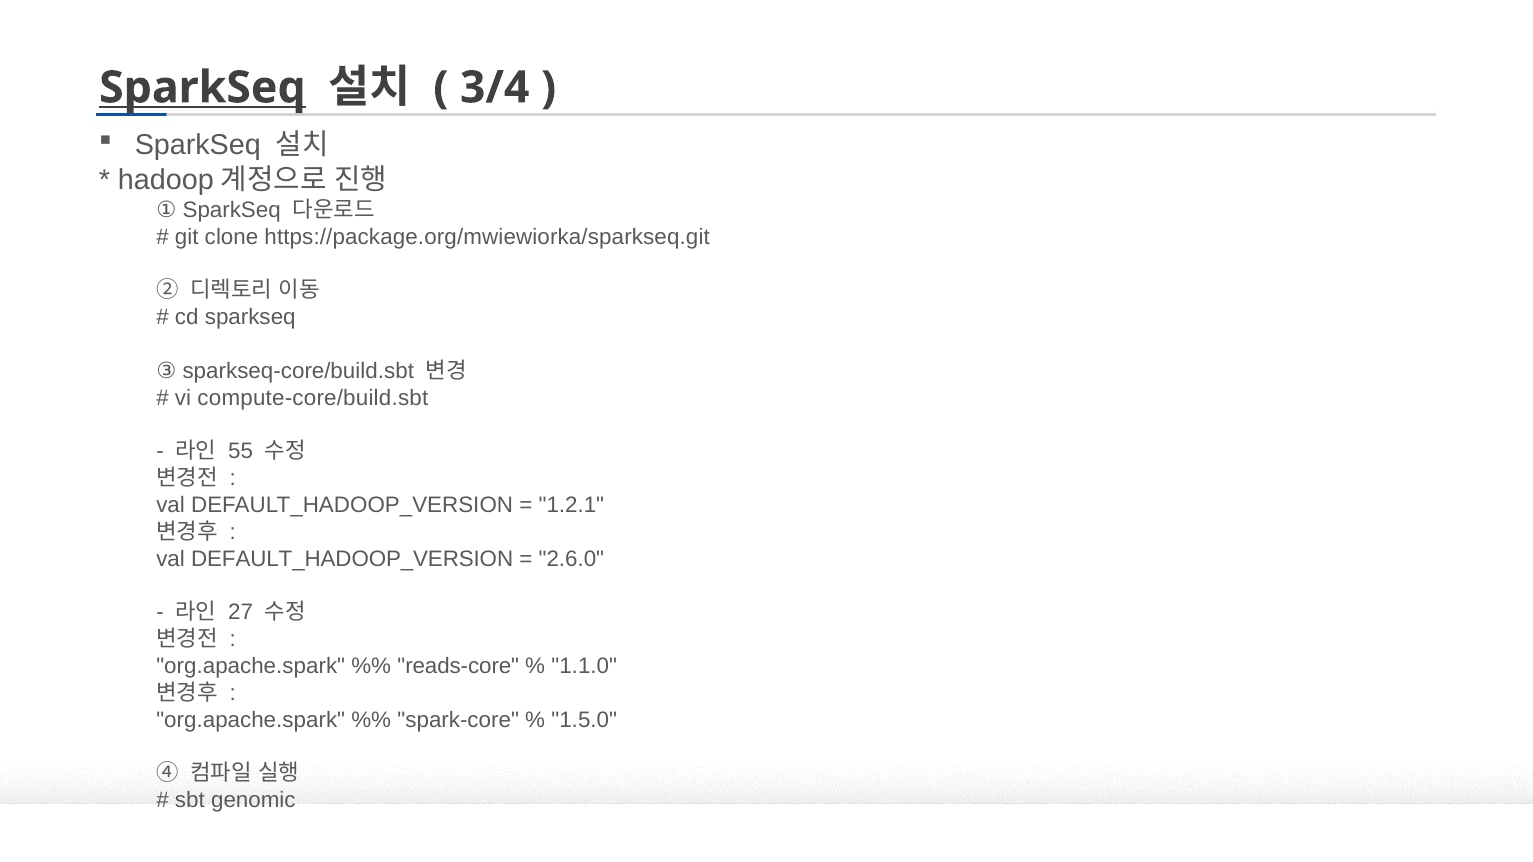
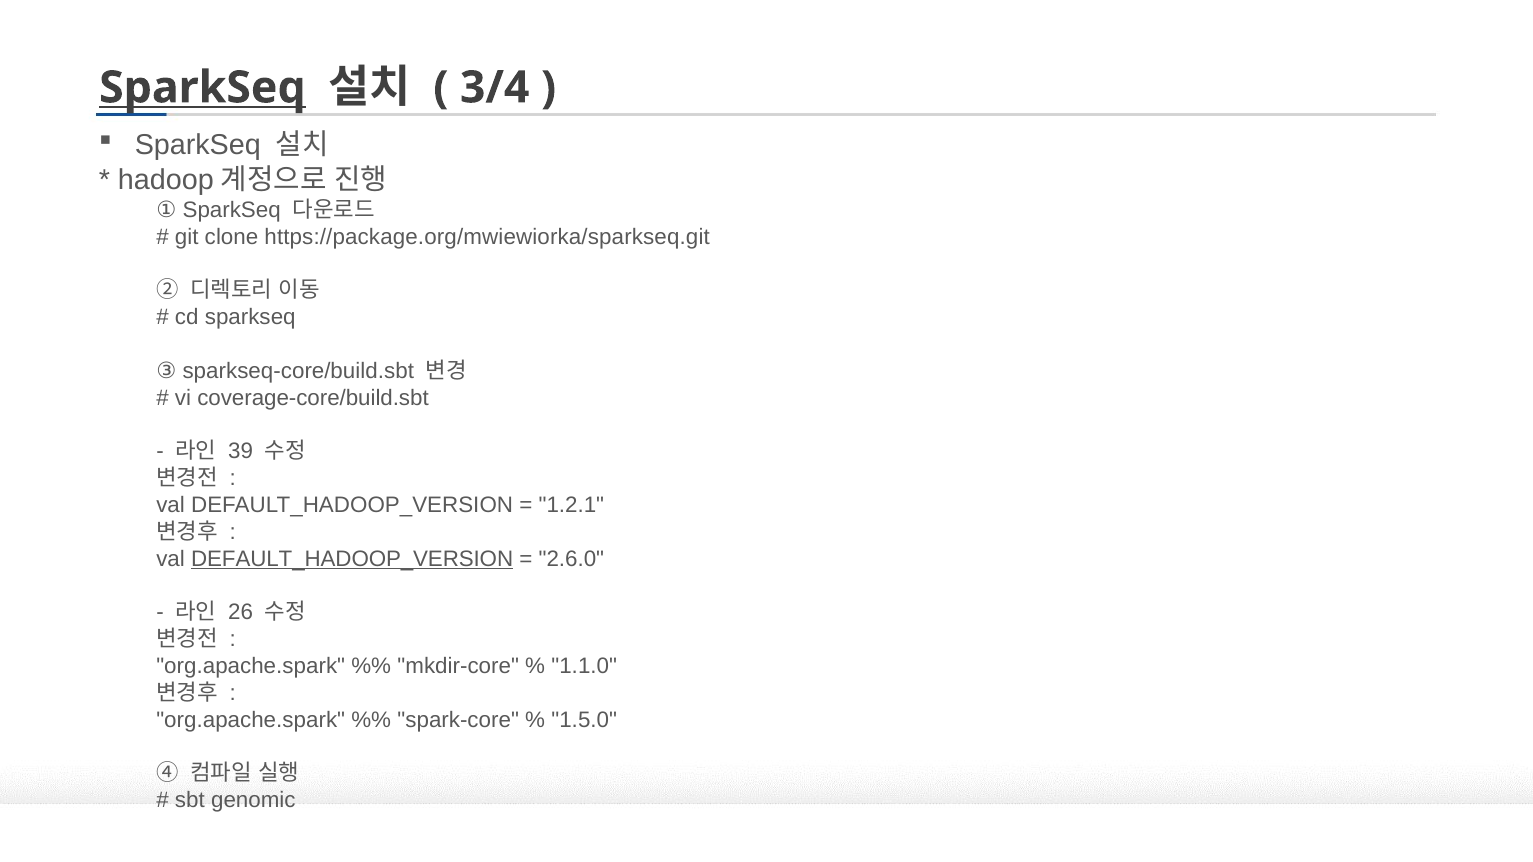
compute-core/build.sbt: compute-core/build.sbt -> coverage-core/build.sbt
55: 55 -> 39
DEFAULT_HADOOP_VERSION at (352, 559) underline: none -> present
27: 27 -> 26
reads-core: reads-core -> mkdir-core
